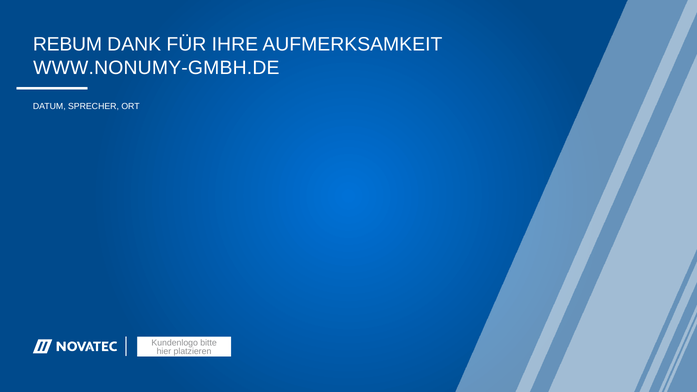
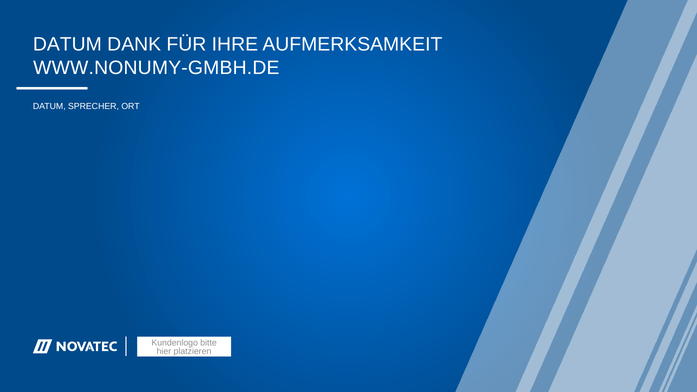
REBUM at (67, 45): REBUM -> DATUM
